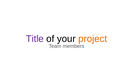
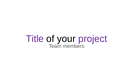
project colour: orange -> purple
